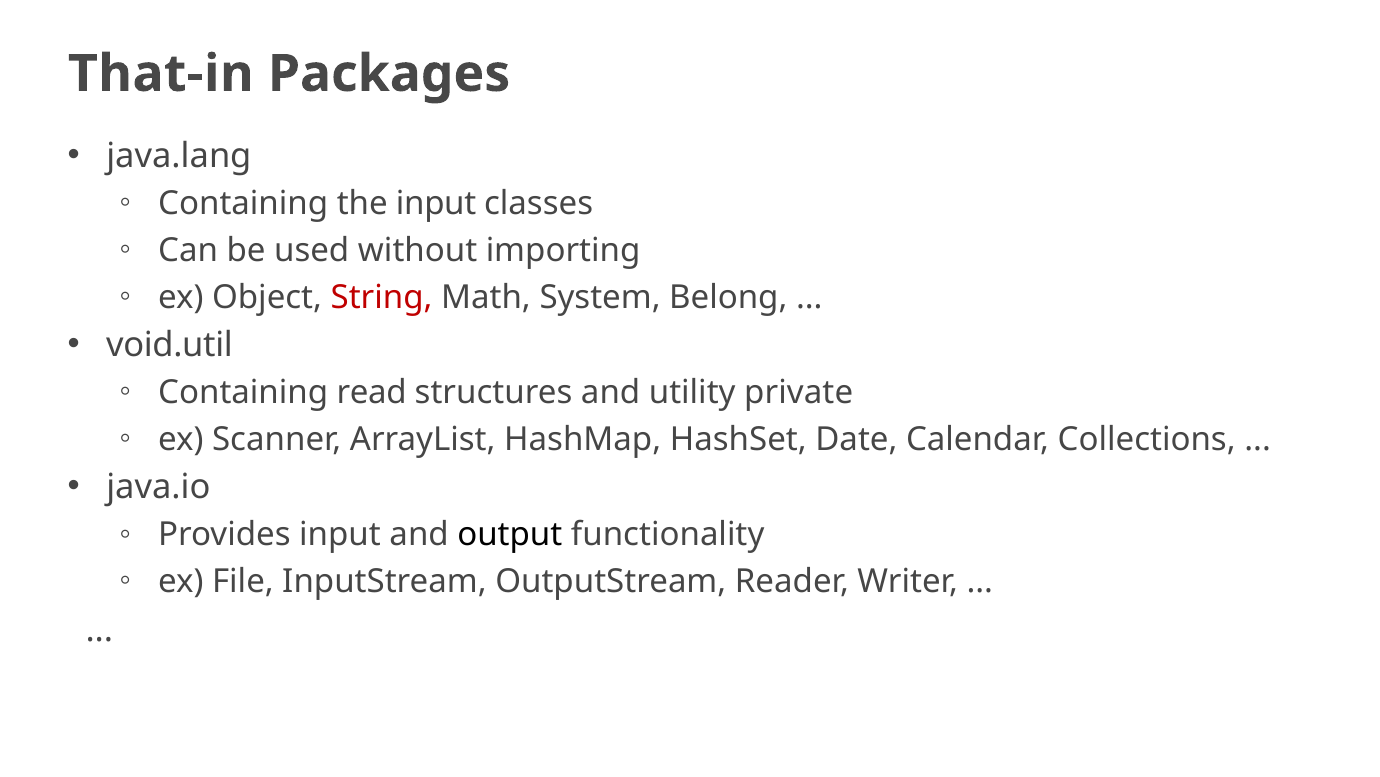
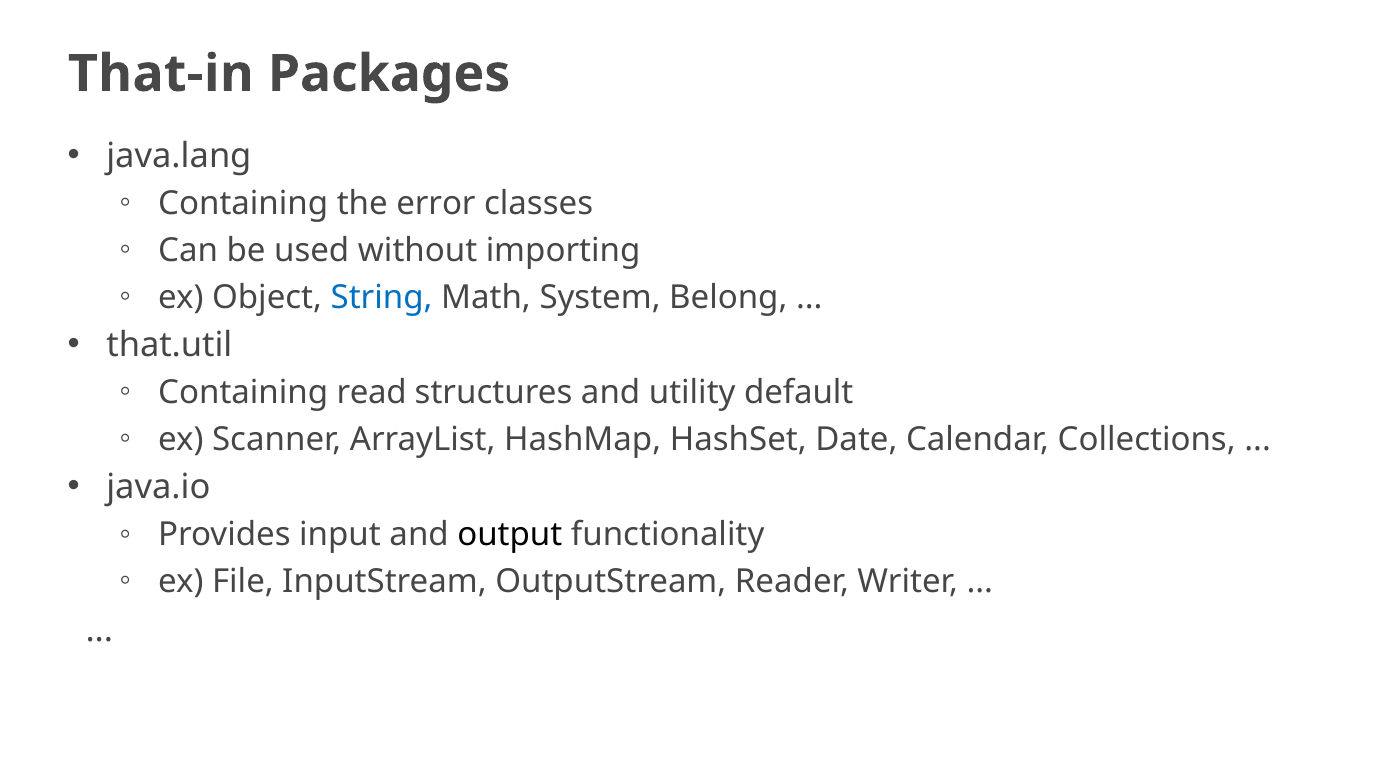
the input: input -> error
String colour: red -> blue
void.util: void.util -> that.util
private: private -> default
